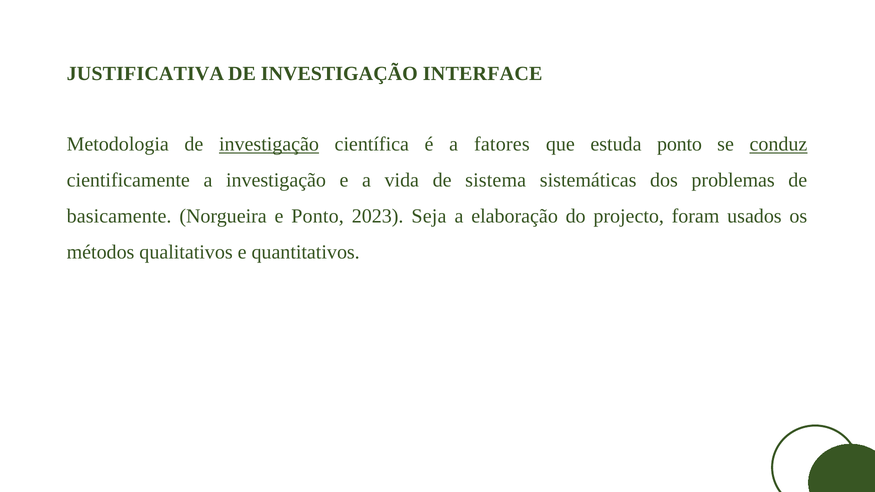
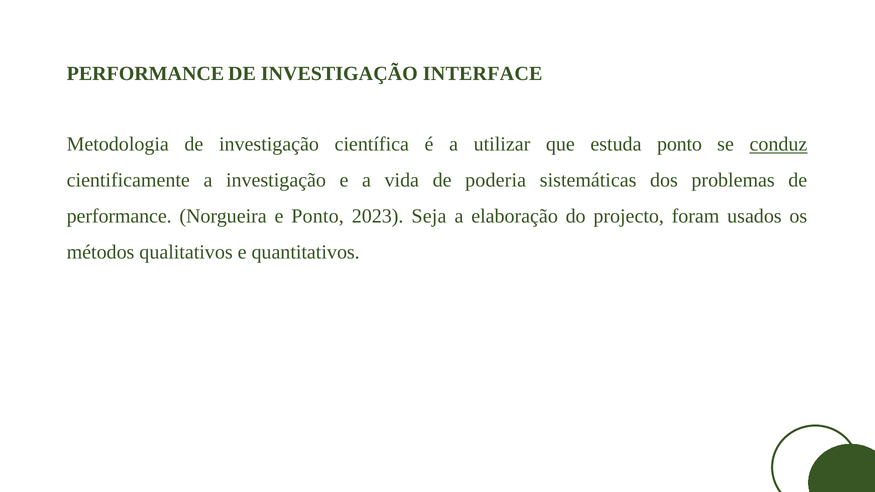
JUSTIFICATIVA at (145, 74): JUSTIFICATIVA -> PERFORMANCE
investigação at (269, 144) underline: present -> none
fatores: fatores -> utilizar
sistema: sistema -> poderia
basicamente at (119, 216): basicamente -> performance
